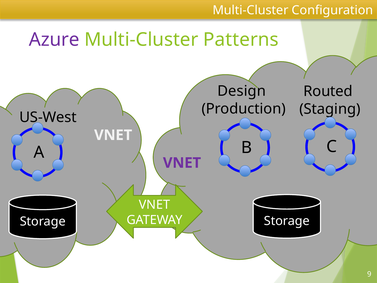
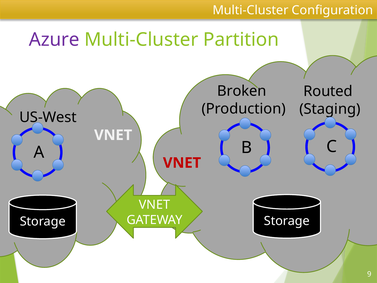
Patterns: Patterns -> Partition
Design: Design -> Broken
VNET at (182, 163) colour: purple -> red
